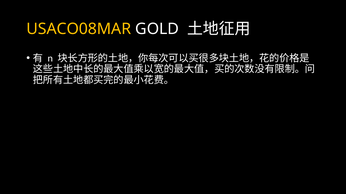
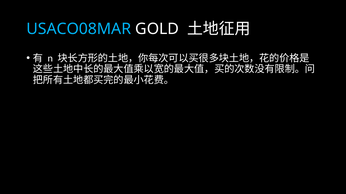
USACO08MAR colour: yellow -> light blue
